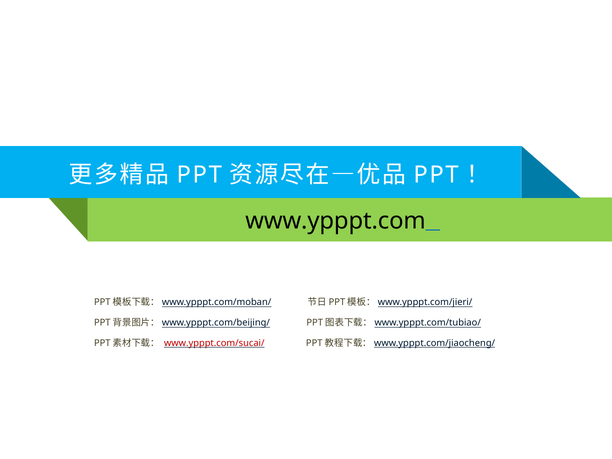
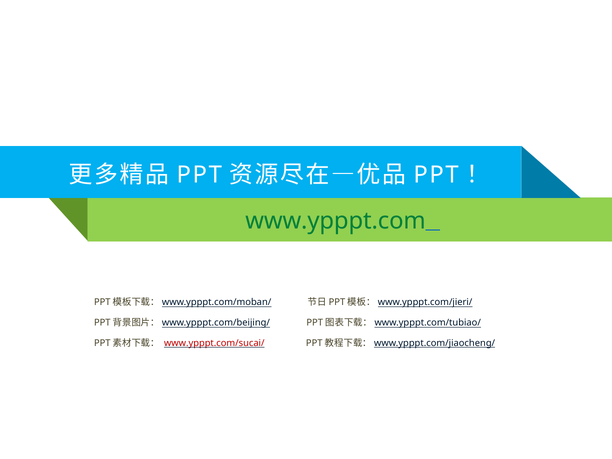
www.ypppt.com colour: black -> green
